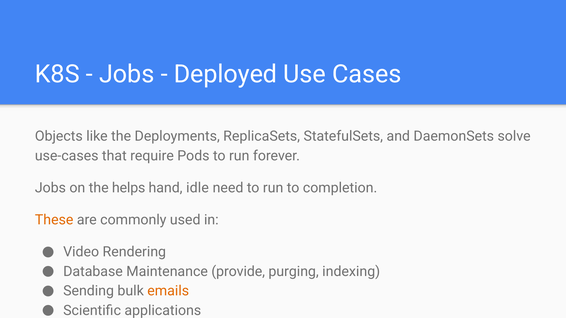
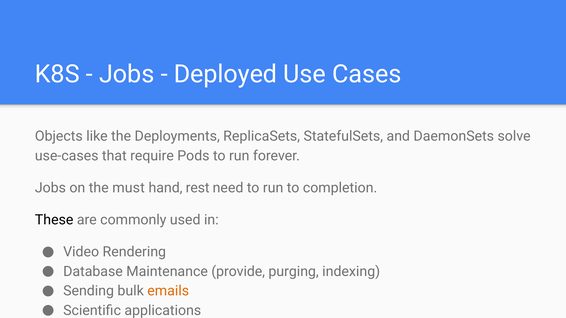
helps: helps -> must
idle: idle -> rest
These colour: orange -> black
